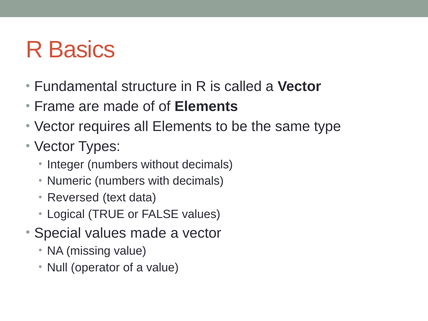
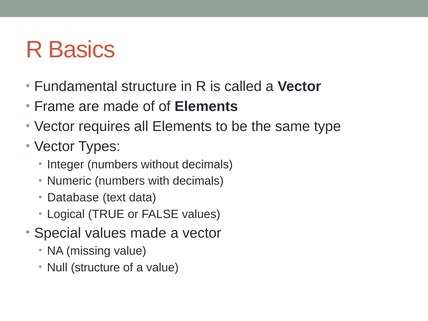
Reversed: Reversed -> Database
Null operator: operator -> structure
